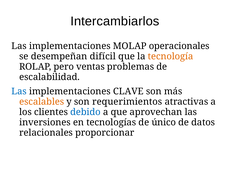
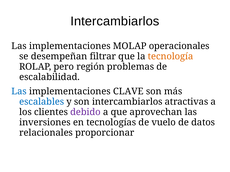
difícil: difícil -> filtrar
ventas: ventas -> región
escalables colour: orange -> blue
son requerimientos: requerimientos -> intercambiarlos
debido colour: blue -> purple
único: único -> vuelo
